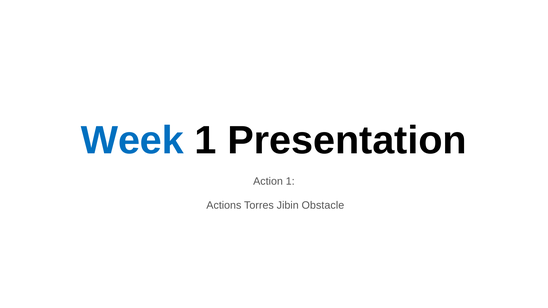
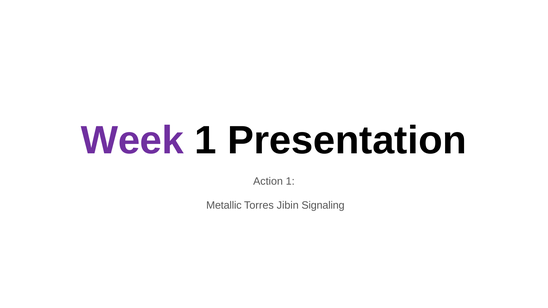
Week colour: blue -> purple
Actions: Actions -> Metallic
Obstacle: Obstacle -> Signaling
